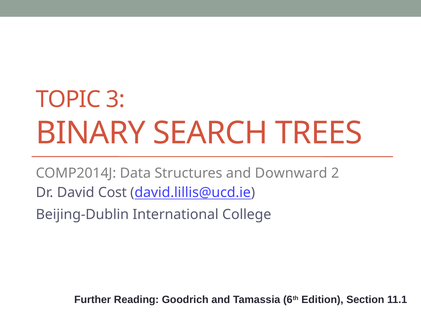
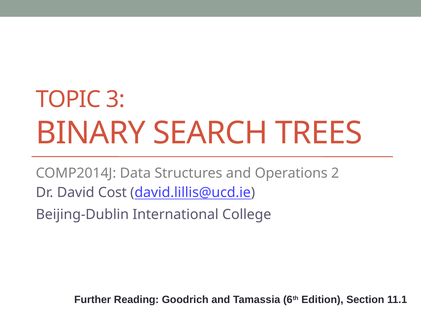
Downward: Downward -> Operations
